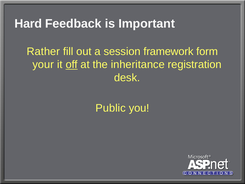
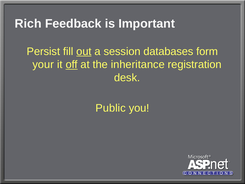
Hard: Hard -> Rich
Rather: Rather -> Persist
out underline: none -> present
framework: framework -> databases
